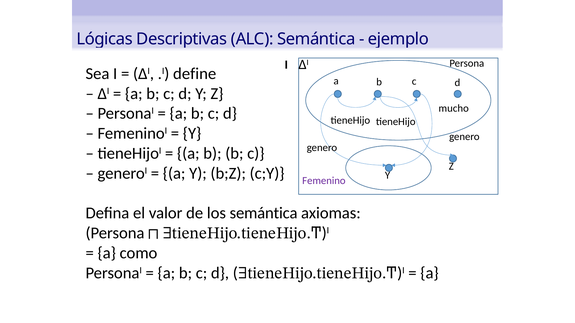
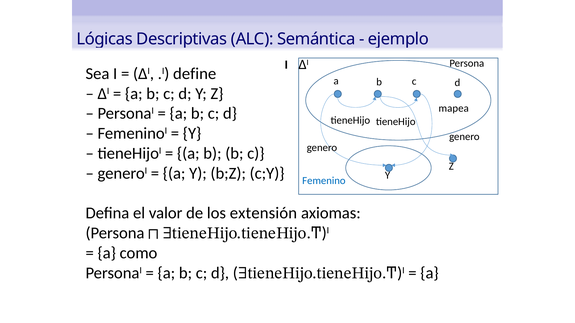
mucho: mucho -> mapea
Femenino colour: purple -> blue
los semántica: semántica -> extensión
